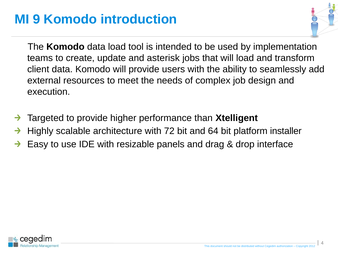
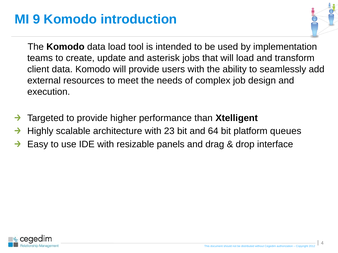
72: 72 -> 23
installer: installer -> queues
